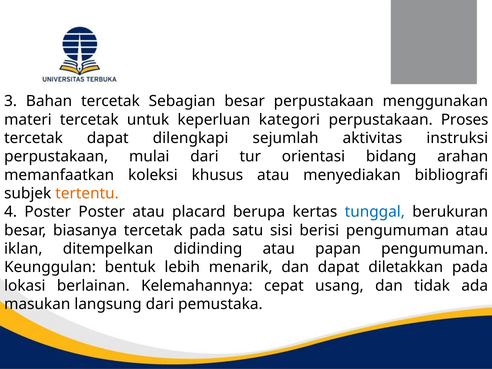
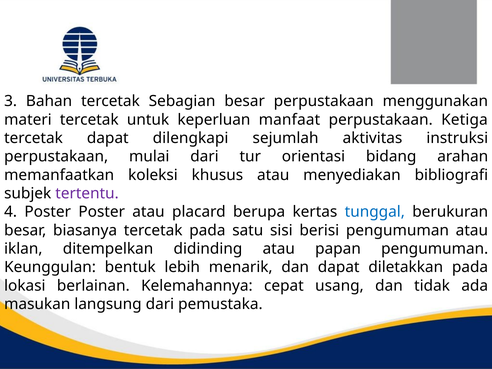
kategori: kategori -> manfaat
Proses: Proses -> Ketiga
tertentu colour: orange -> purple
